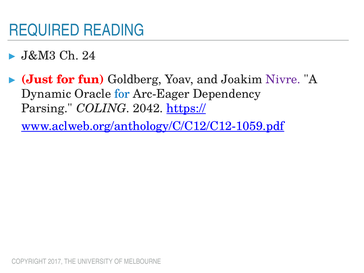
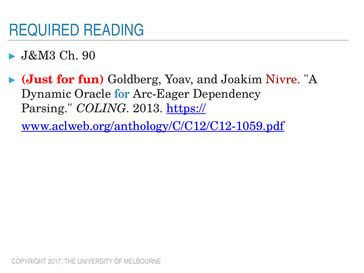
24: 24 -> 90
Nivre colour: purple -> red
2042: 2042 -> 2013
